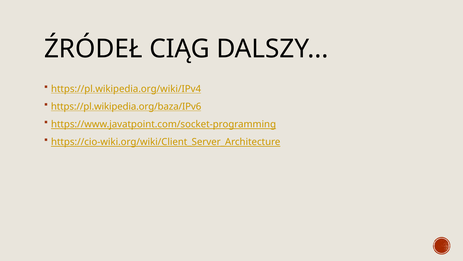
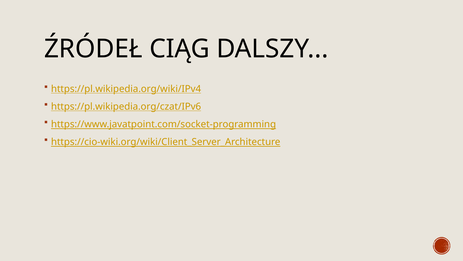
https://pl.wikipedia.org/baza/IPv6: https://pl.wikipedia.org/baza/IPv6 -> https://pl.wikipedia.org/czat/IPv6
